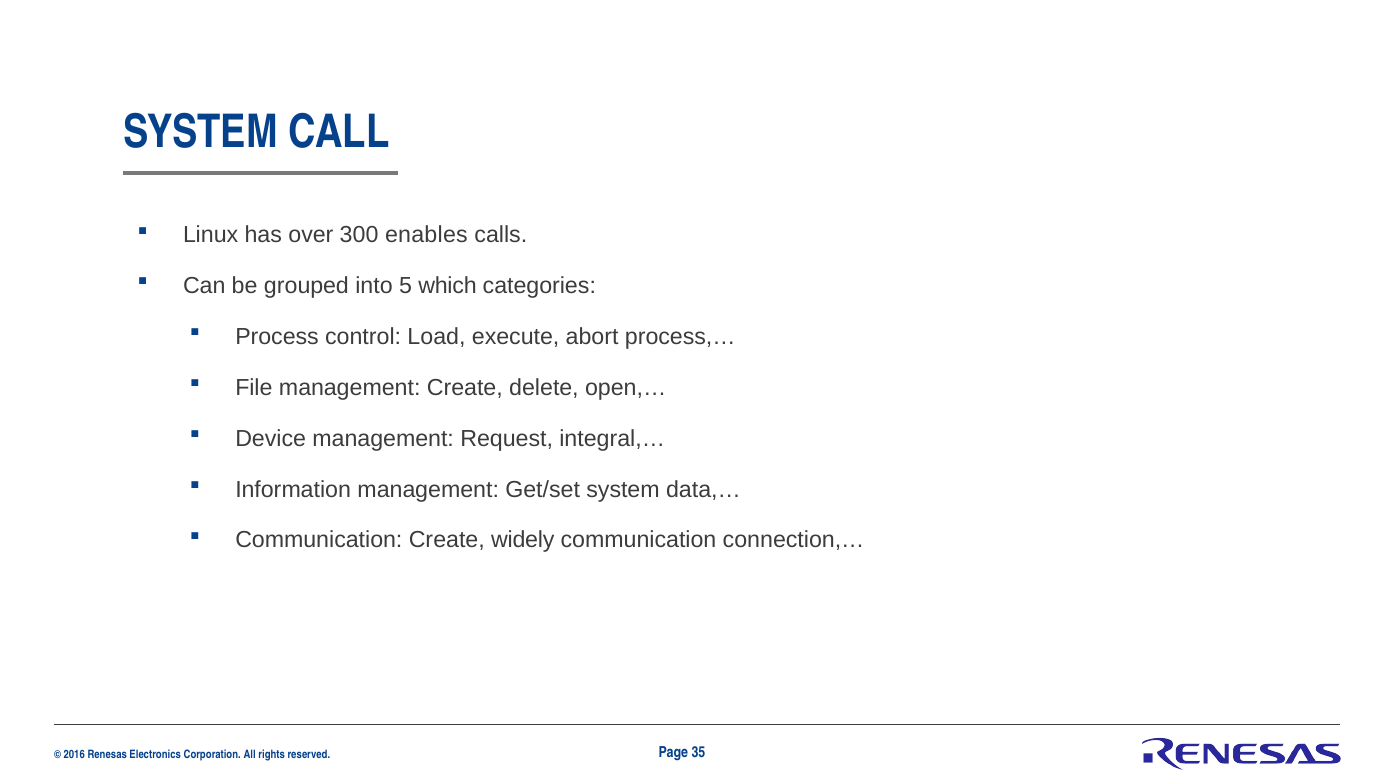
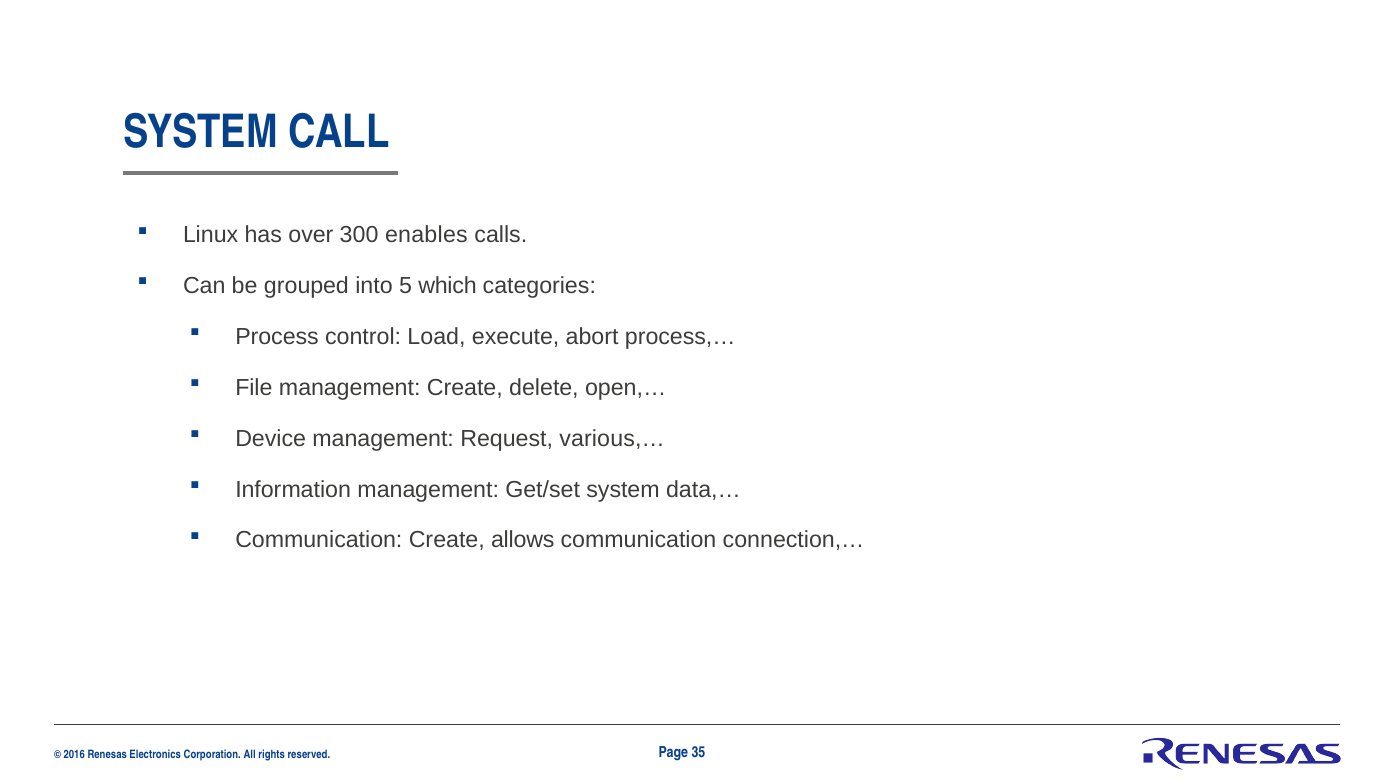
integral,…: integral,… -> various,…
widely: widely -> allows
